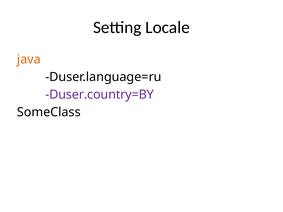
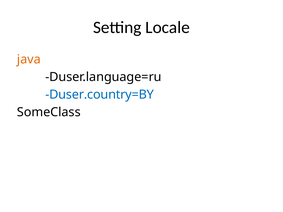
Duser.country=BY colour: purple -> blue
